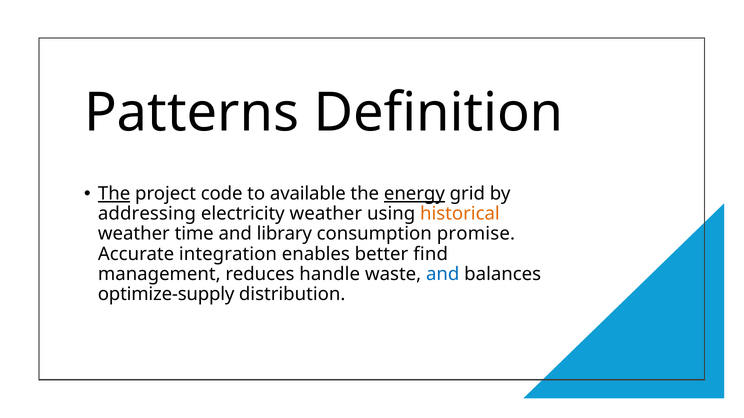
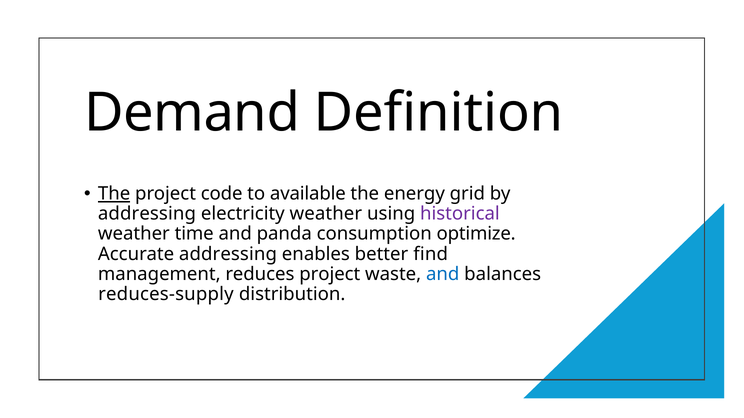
Patterns: Patterns -> Demand
energy underline: present -> none
historical colour: orange -> purple
library: library -> panda
promise: promise -> optimize
Accurate integration: integration -> addressing
reduces handle: handle -> project
optimize-supply: optimize-supply -> reduces-supply
